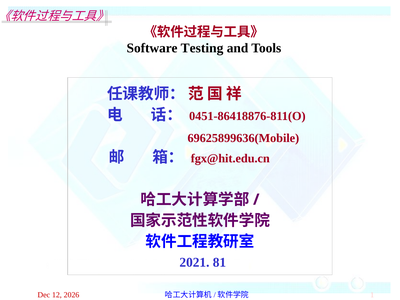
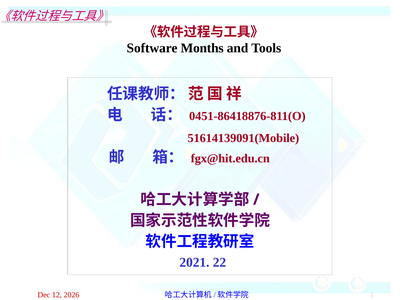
Testing: Testing -> Months
69625899636(Mobile: 69625899636(Mobile -> 51614139091(Mobile
81: 81 -> 22
